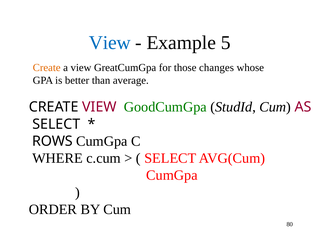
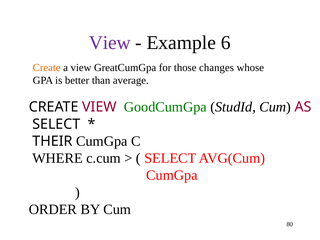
View at (110, 43) colour: blue -> purple
5: 5 -> 6
ROWS: ROWS -> THEIR
